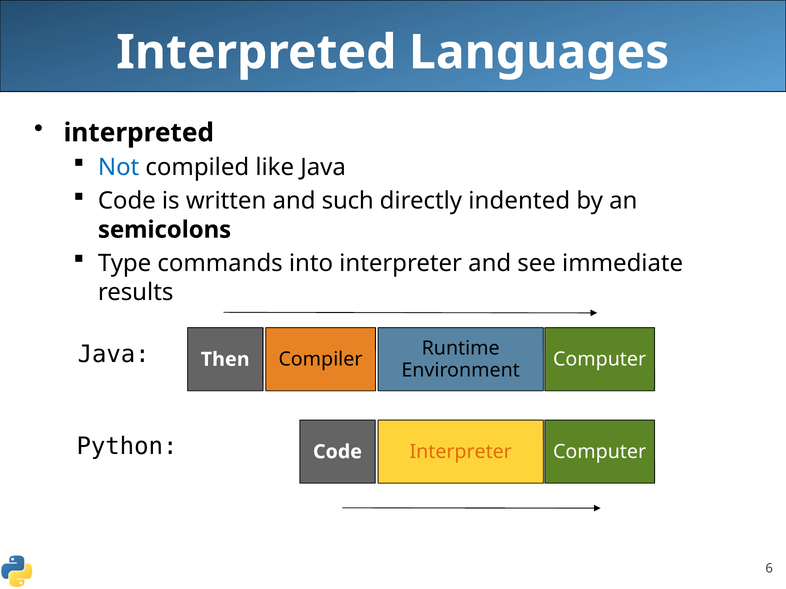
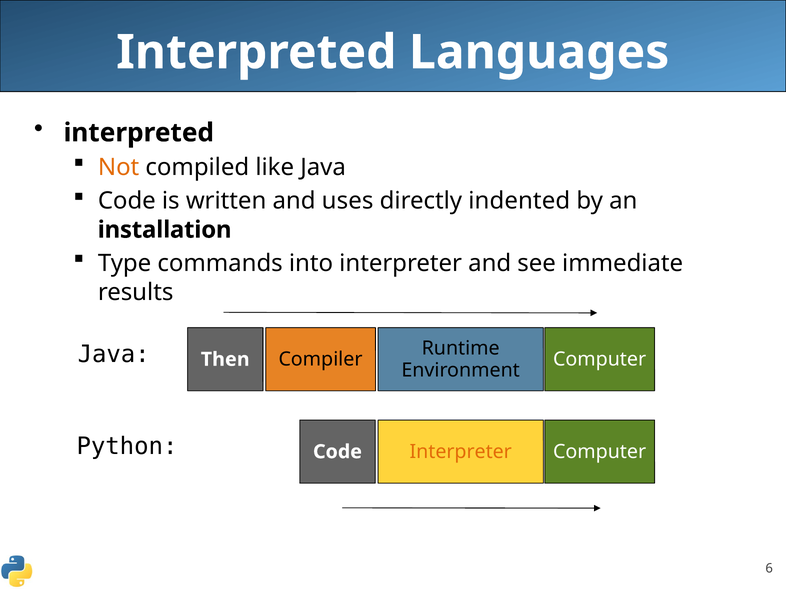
Not colour: blue -> orange
such: such -> uses
semicolons: semicolons -> installation
